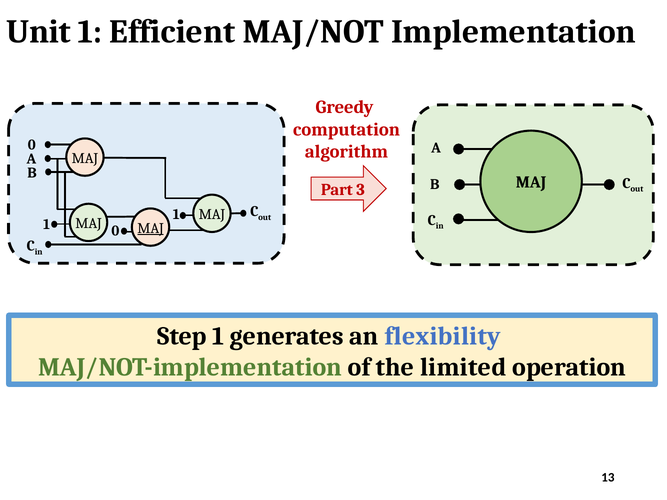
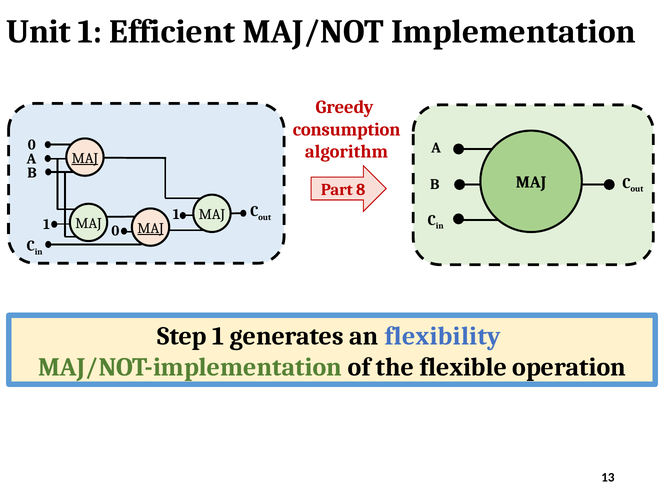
computation: computation -> consumption
MAJ at (85, 158) underline: none -> present
3: 3 -> 8
limited: limited -> flexible
